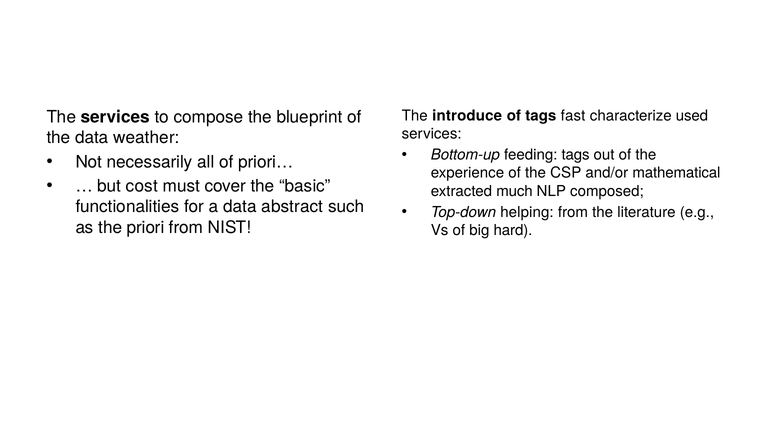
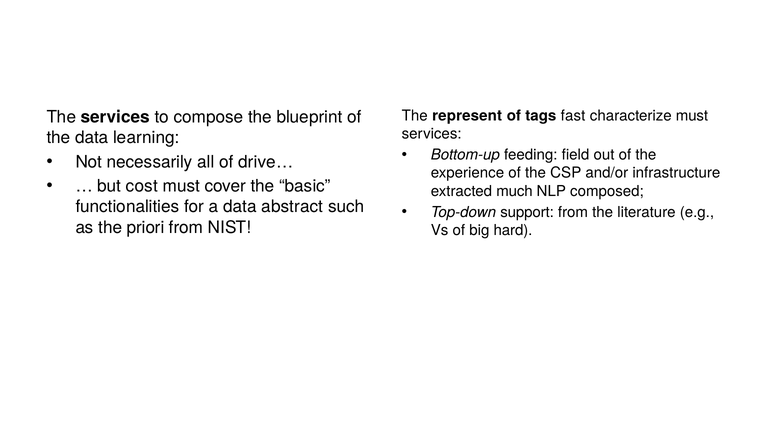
introduce: introduce -> represent
characterize used: used -> must
weather: weather -> learning
feeding tags: tags -> field
priori…: priori… -> drive…
mathematical: mathematical -> infrastructure
helping: helping -> support
